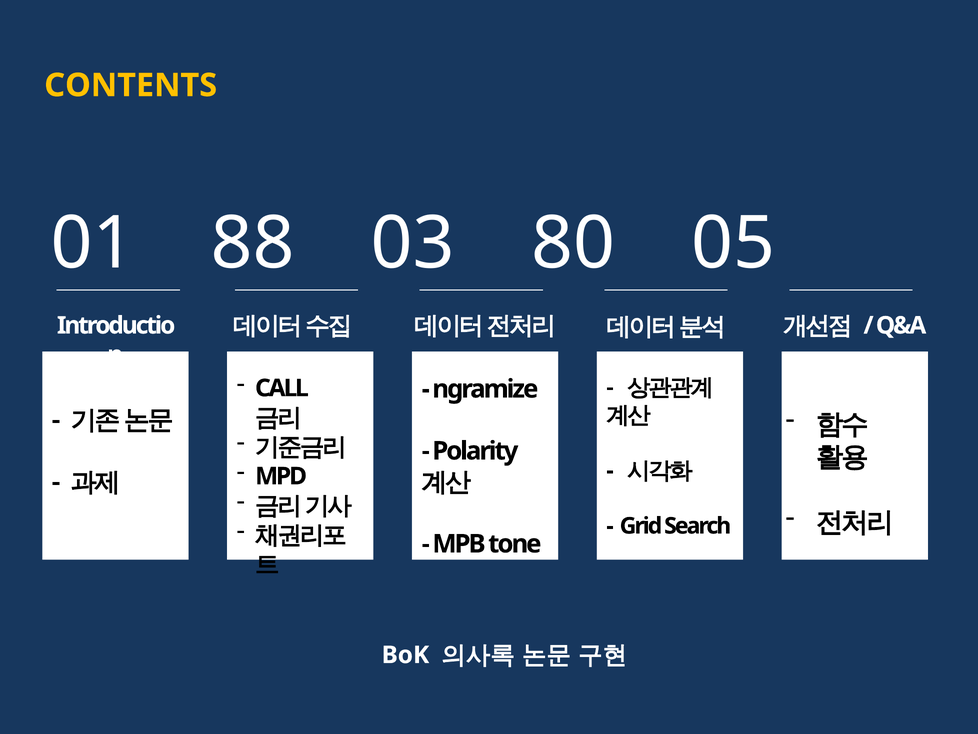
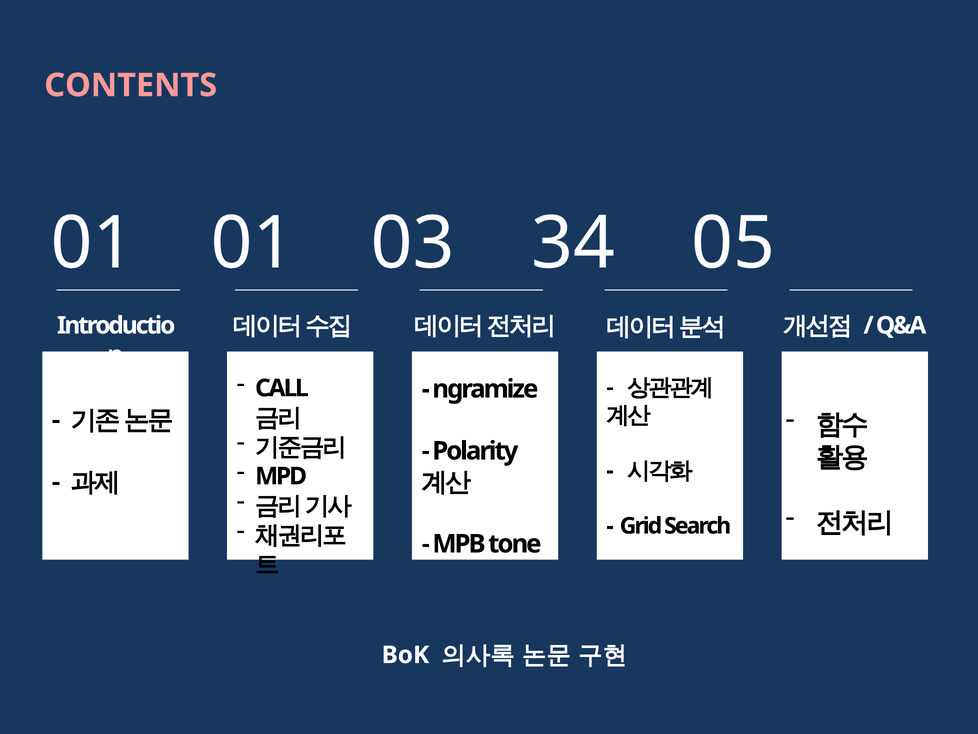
CONTENTS colour: yellow -> pink
01 88: 88 -> 01
80: 80 -> 34
